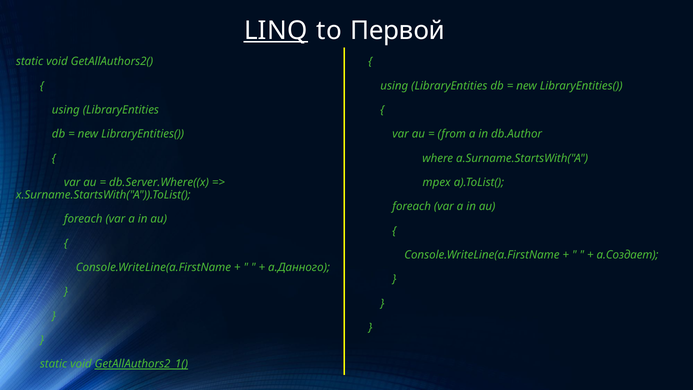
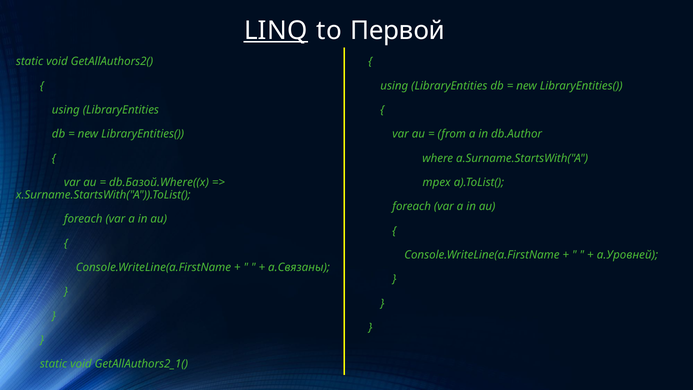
db.Server.Where((x: db.Server.Where((x -> db.Базой.Where((x
a.Создает: a.Создает -> a.Уровней
a.Данного: a.Данного -> a.Связаны
GetAllAuthors2_1( underline: present -> none
